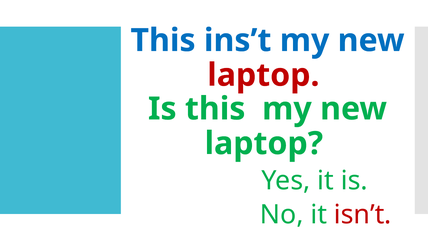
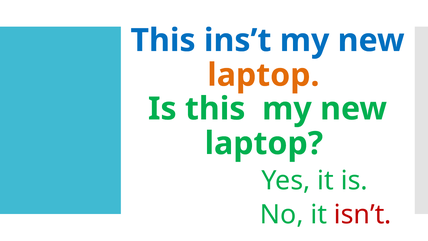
laptop at (263, 75) colour: red -> orange
